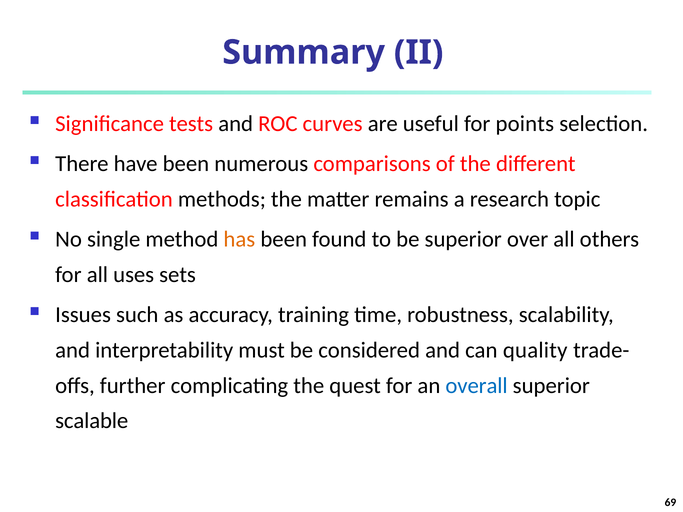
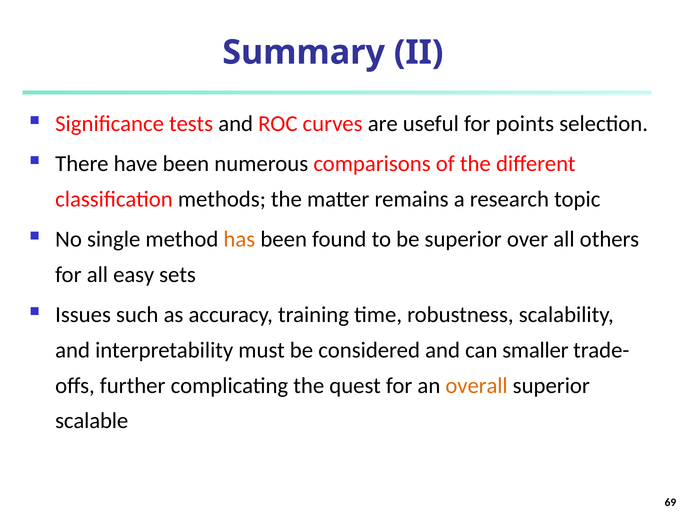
uses: uses -> easy
quality: quality -> smaller
overall colour: blue -> orange
